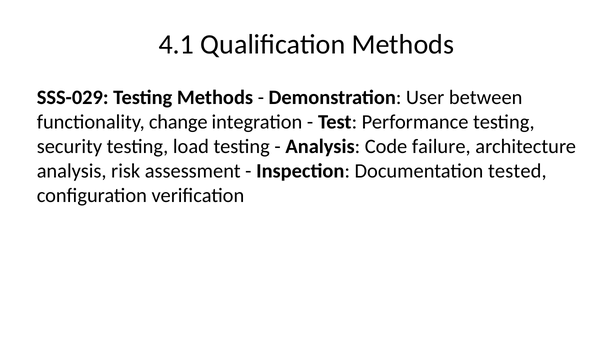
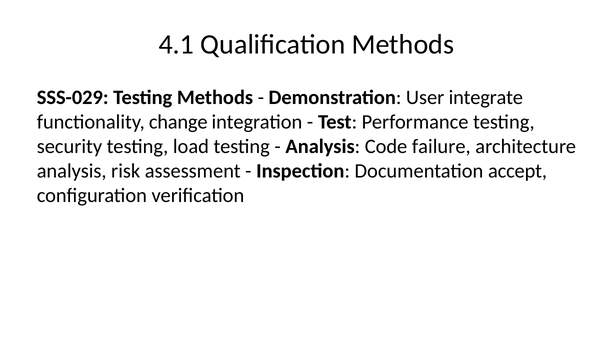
between: between -> integrate
tested: tested -> accept
